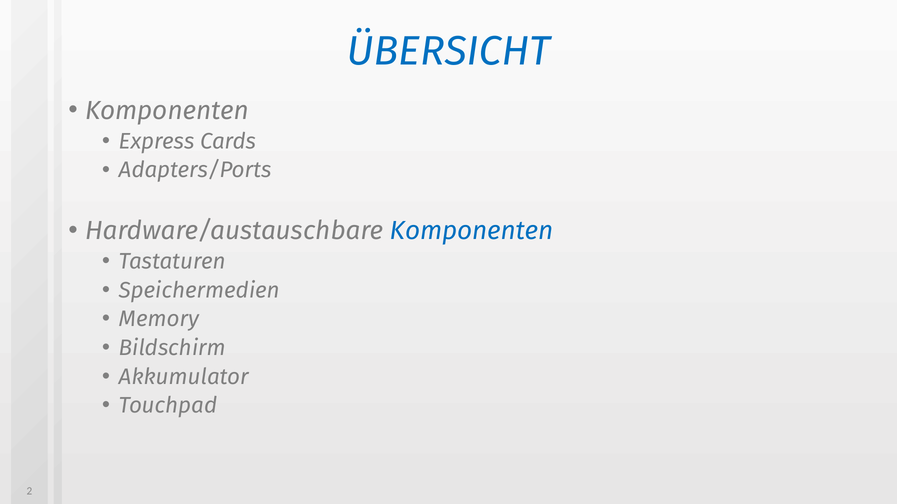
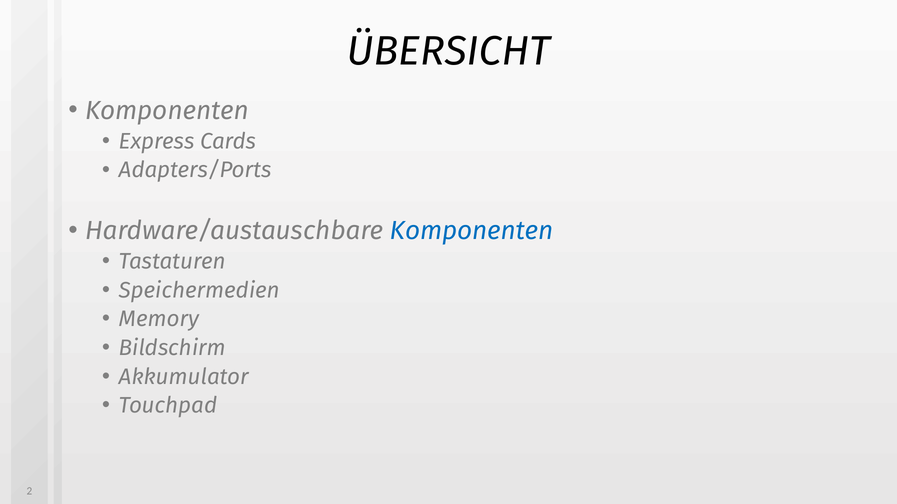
ÜBERSICHT colour: blue -> black
